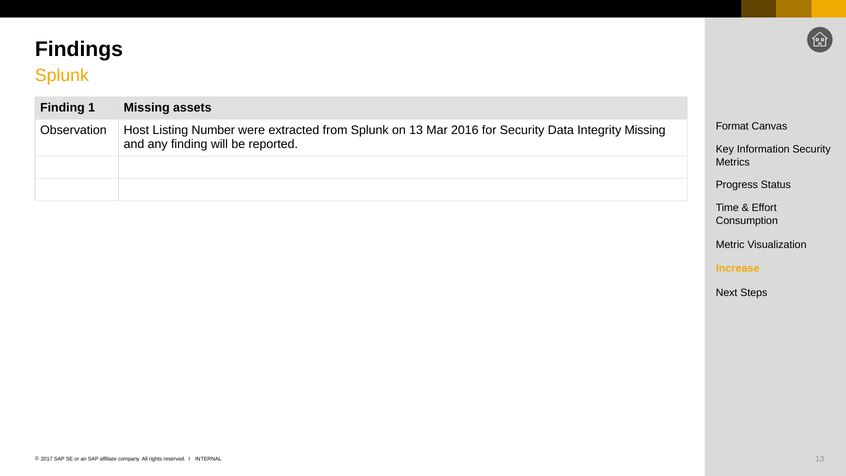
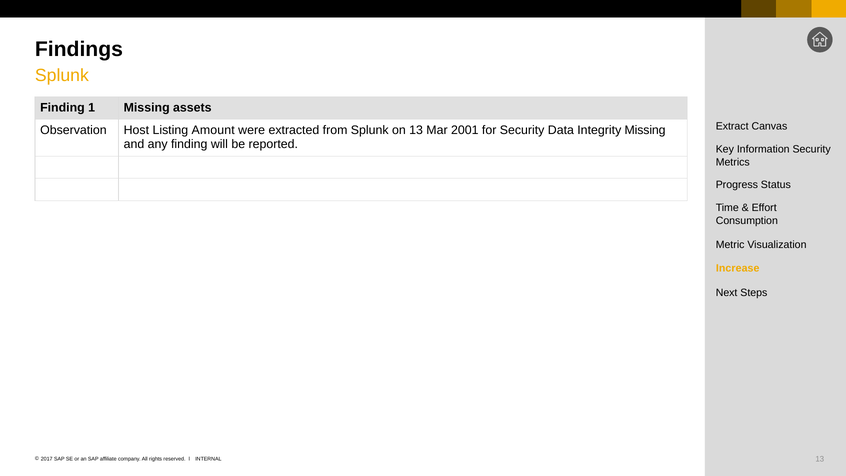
Format: Format -> Extract
Number: Number -> Amount
2016: 2016 -> 2001
